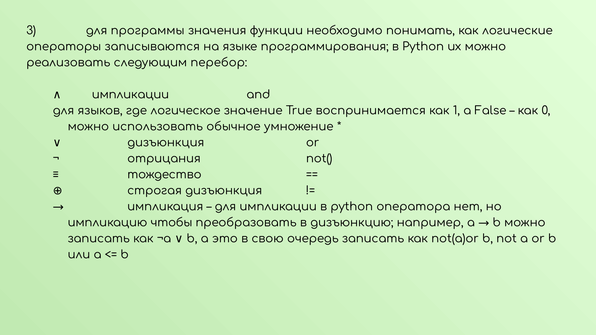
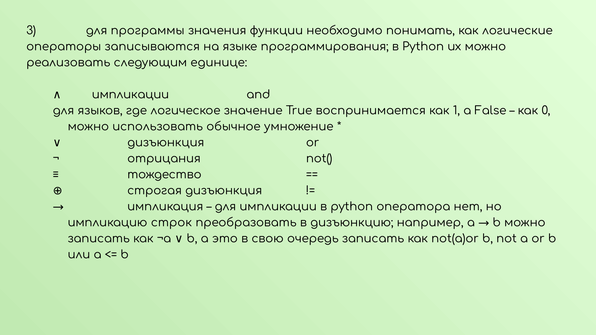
перебор: перебор -> единице
чтобы: чтобы -> строк
